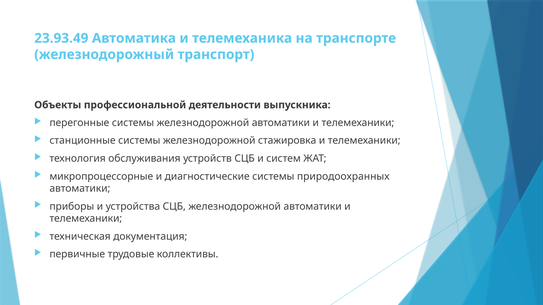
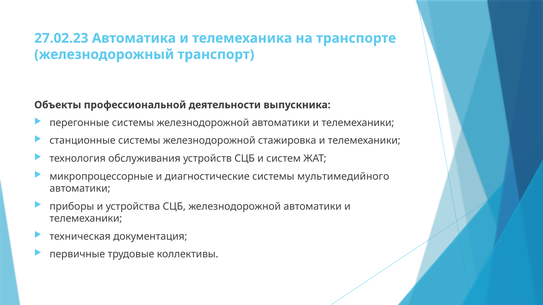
23.93.49: 23.93.49 -> 27.02.23
природоохранных: природоохранных -> мультимедийного
